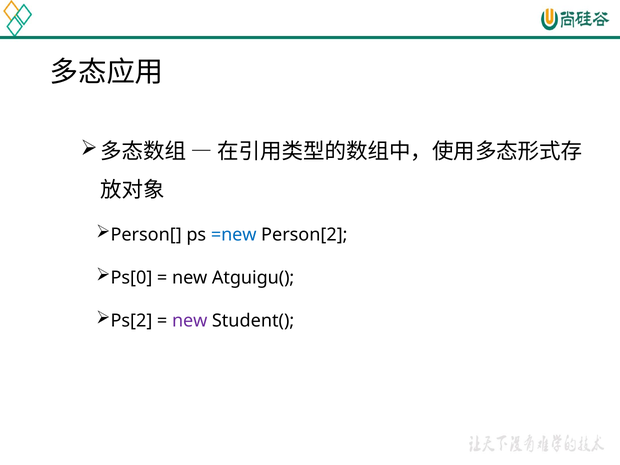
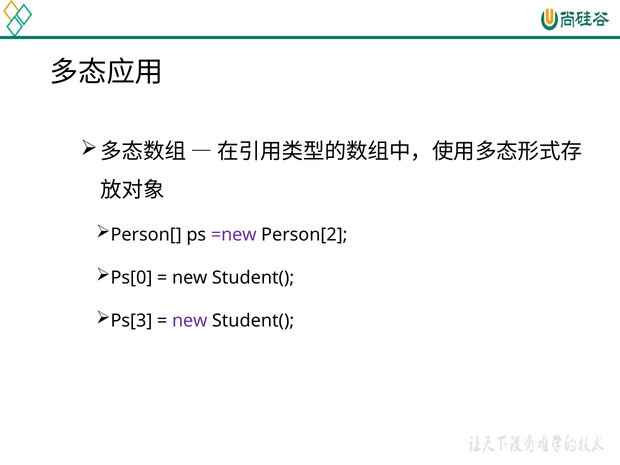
=new colour: blue -> purple
Atguigu( at (253, 278): Atguigu( -> Student(
Ps[2: Ps[2 -> Ps[3
